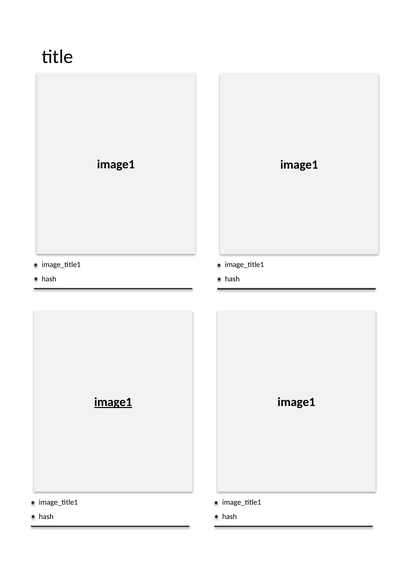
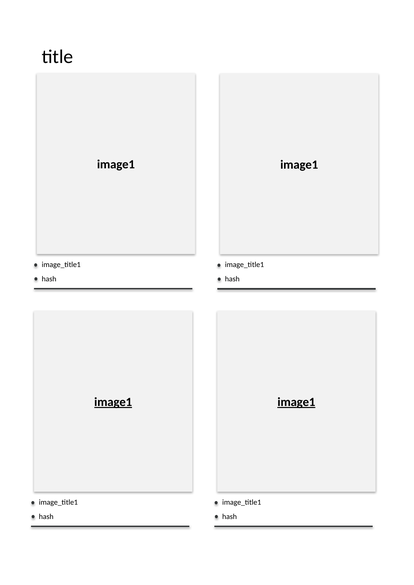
image1 at (296, 403) underline: none -> present
